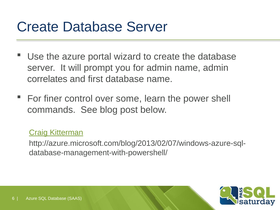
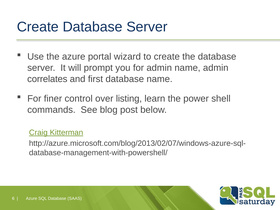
some: some -> listing
